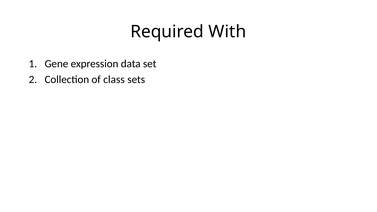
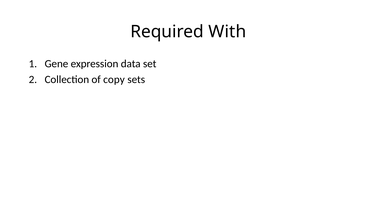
class: class -> copy
